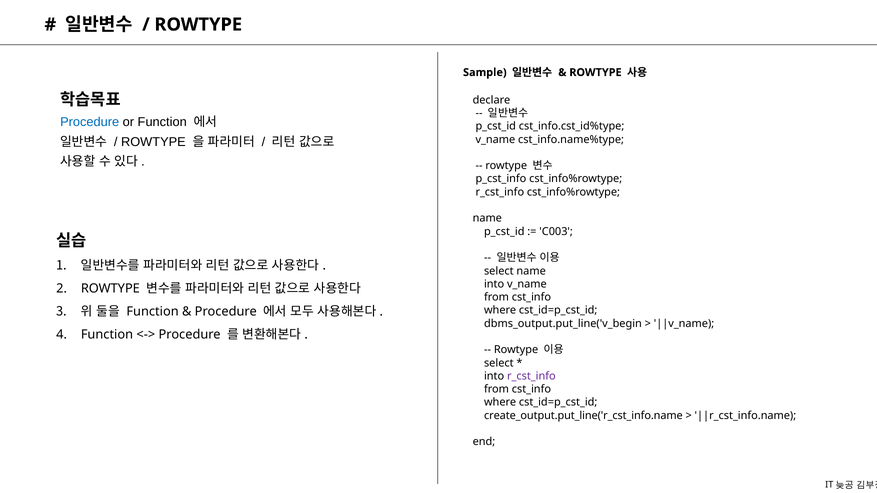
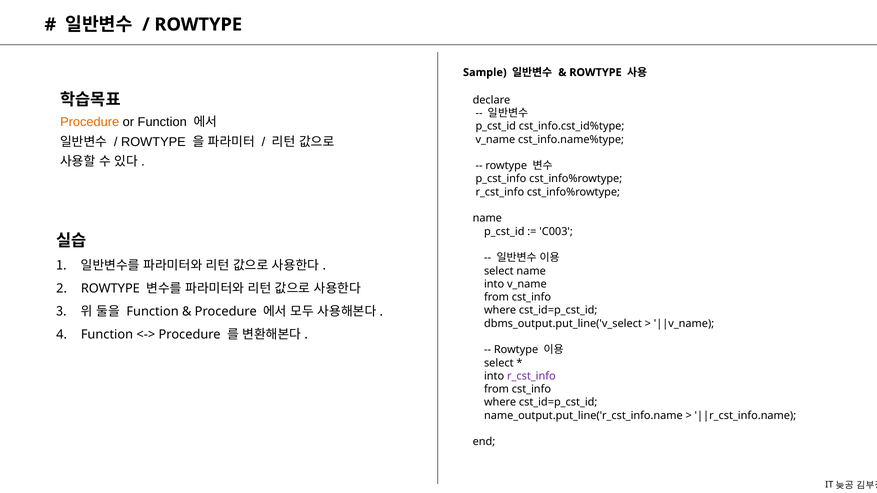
Procedure at (90, 122) colour: blue -> orange
dbms_output.put_line('v_begin: dbms_output.put_line('v_begin -> dbms_output.put_line('v_select
create_output.put_line('r_cst_info.name: create_output.put_line('r_cst_info.name -> name_output.put_line('r_cst_info.name
